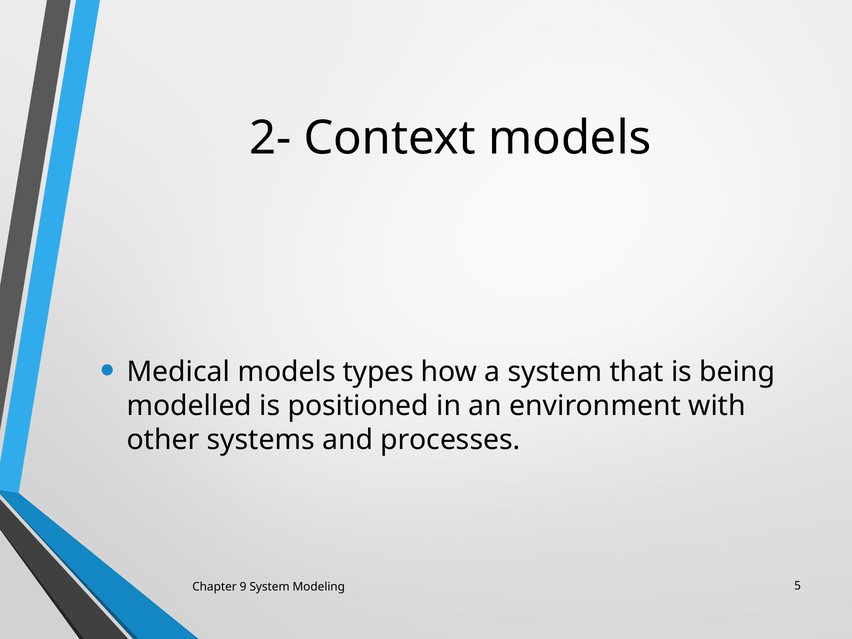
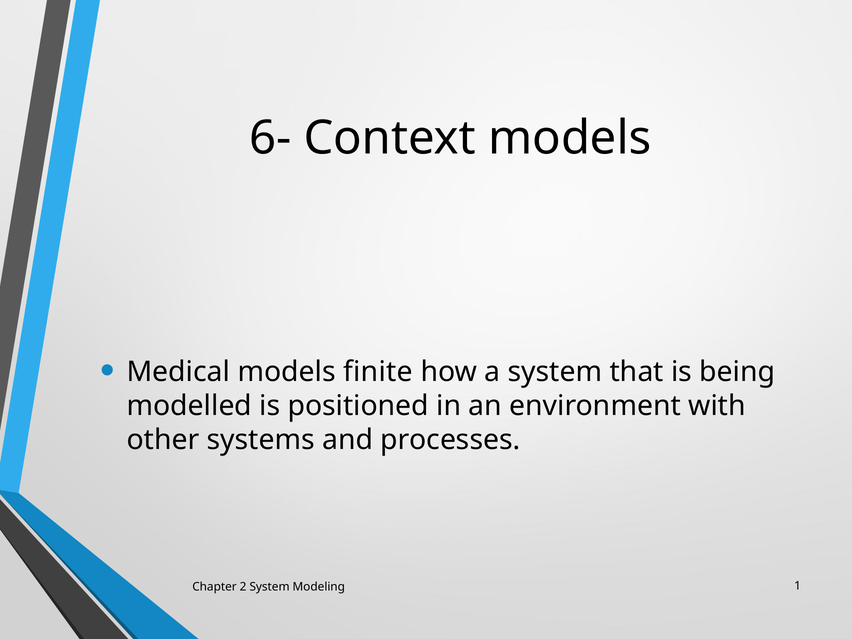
2-: 2- -> 6-
types: types -> finite
9: 9 -> 2
5: 5 -> 1
